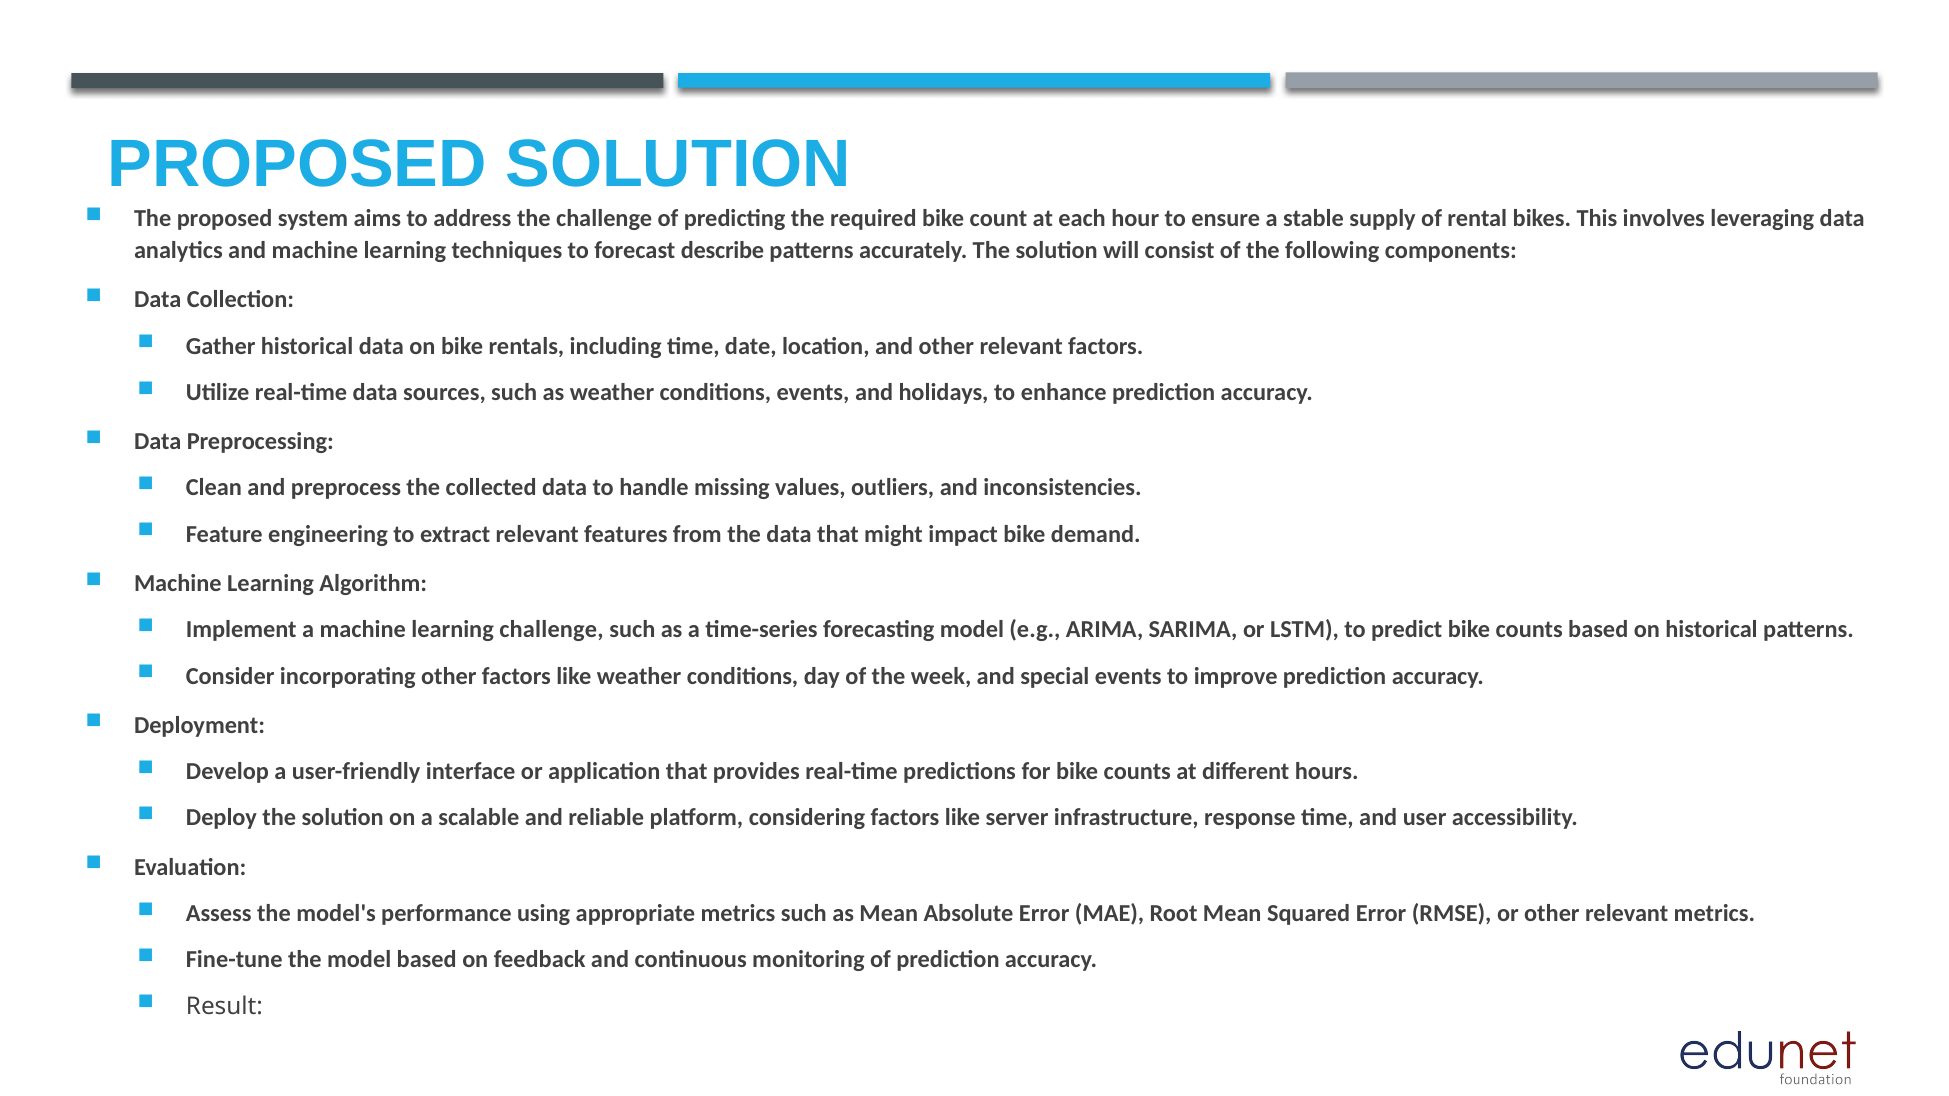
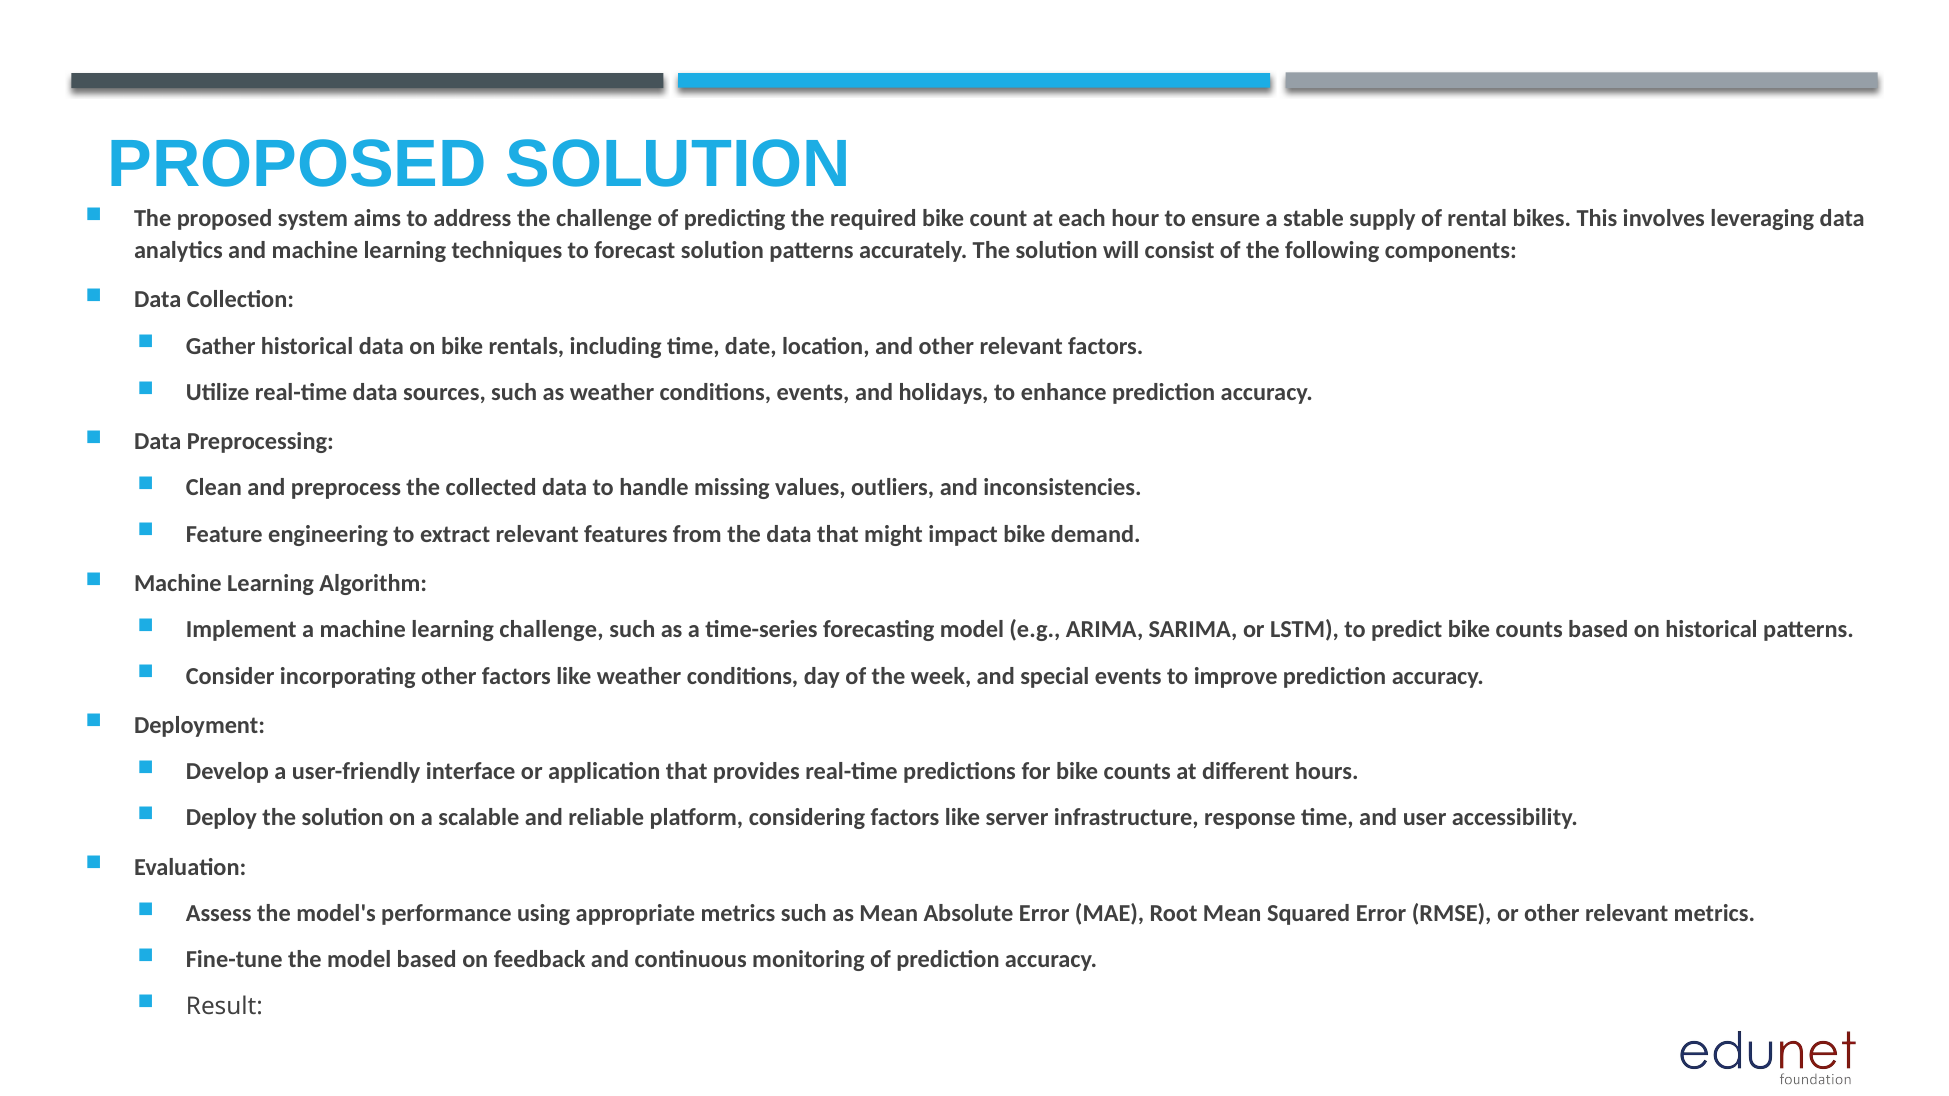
forecast describe: describe -> solution
